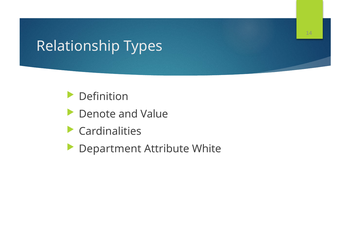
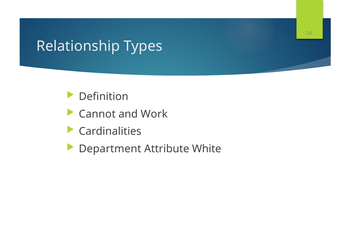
Denote: Denote -> Cannot
Value: Value -> Work
